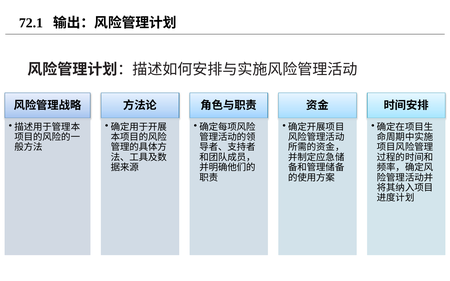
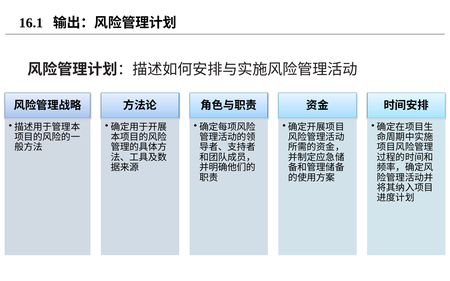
72.1: 72.1 -> 16.1
